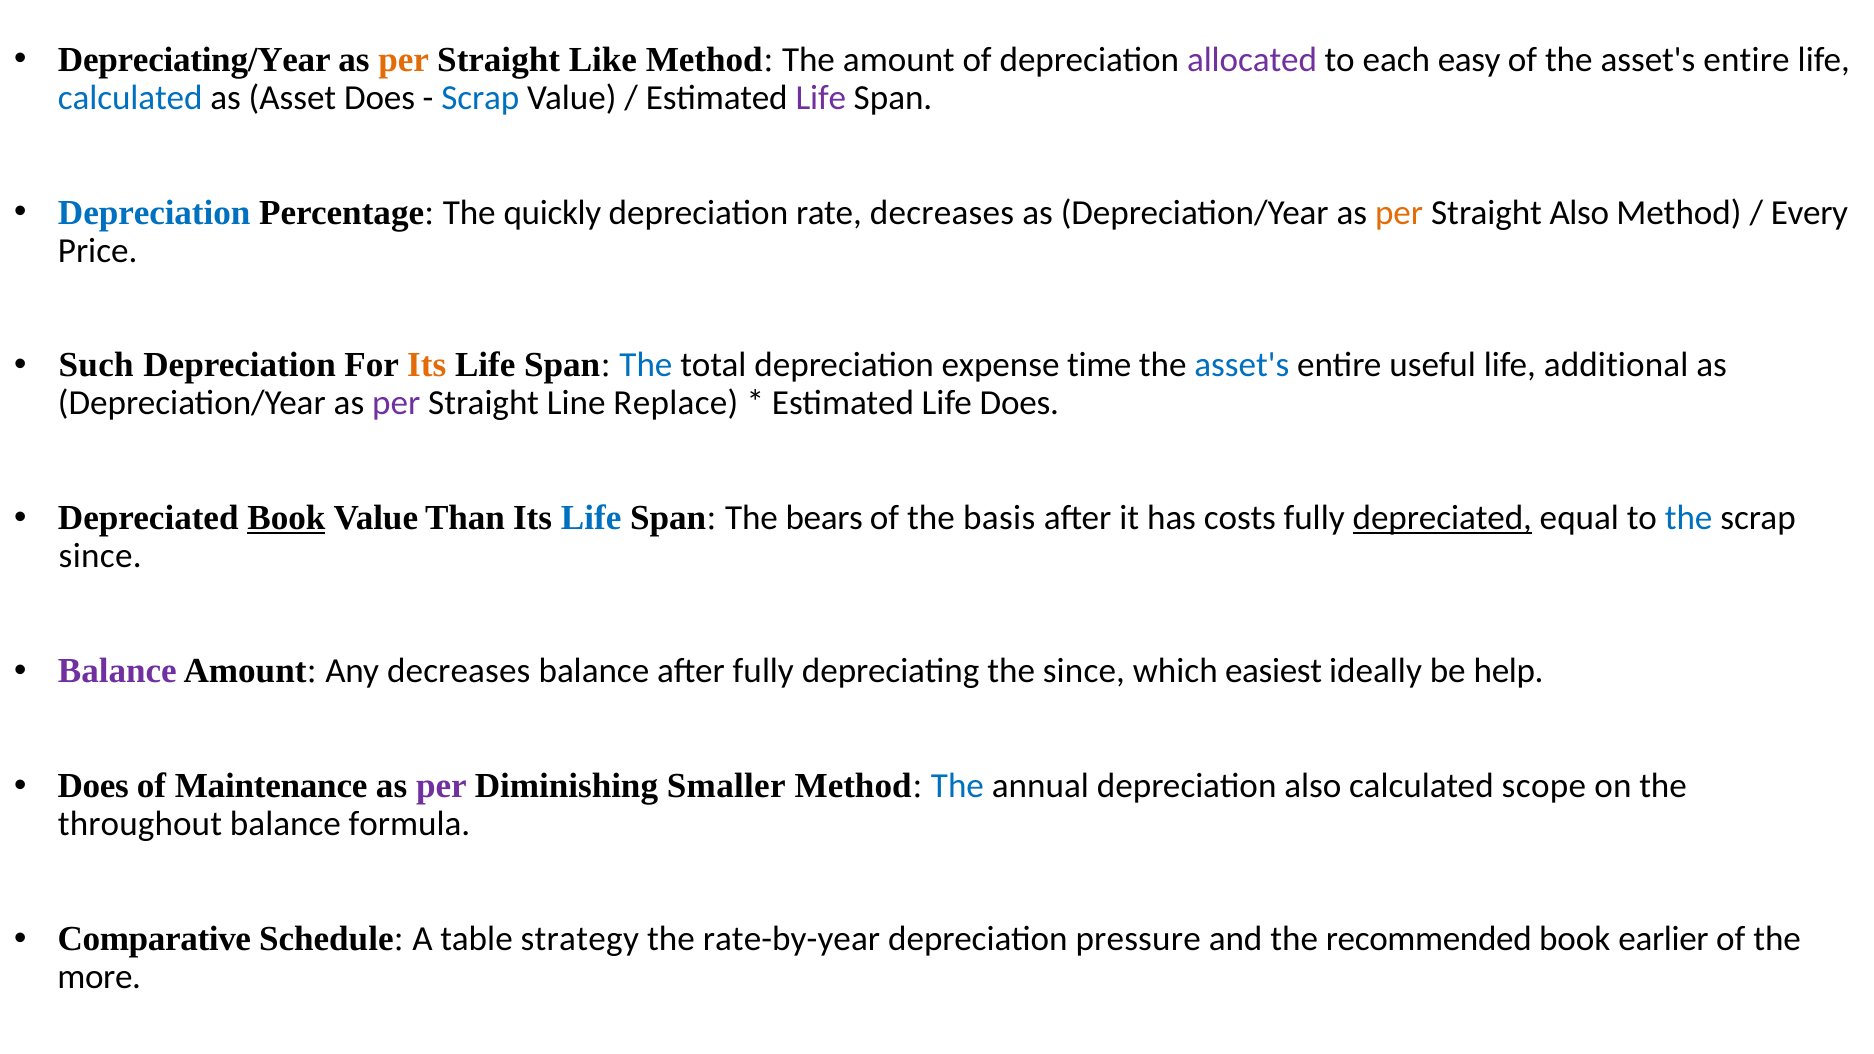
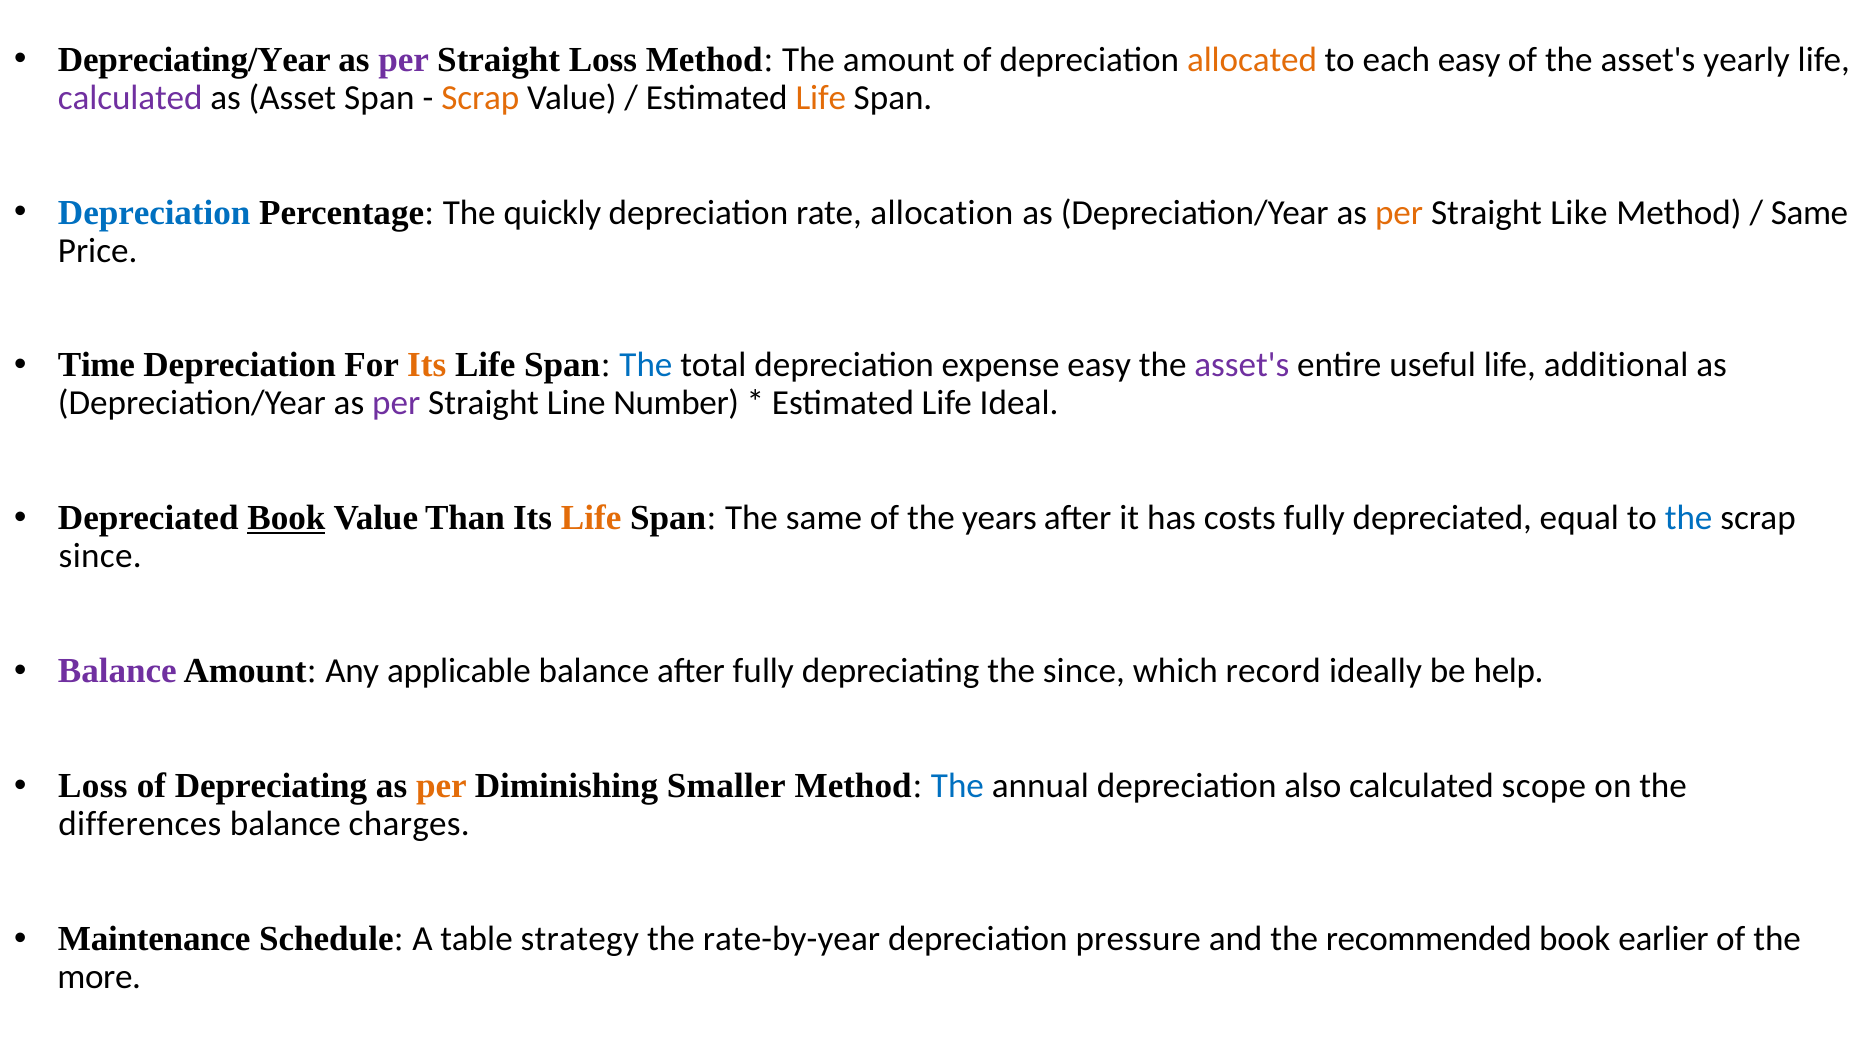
per at (404, 60) colour: orange -> purple
Straight Like: Like -> Loss
allocated colour: purple -> orange
of the asset's entire: entire -> yearly
calculated at (130, 98) colour: blue -> purple
Asset Does: Does -> Span
Scrap at (480, 98) colour: blue -> orange
Life at (821, 98) colour: purple -> orange
rate decreases: decreases -> allocation
Straight Also: Also -> Like
Every at (1809, 213): Every -> Same
Such: Such -> Time
expense time: time -> easy
asset's at (1242, 365) colour: blue -> purple
Replace: Replace -> Number
Life Does: Does -> Ideal
Life at (591, 518) colour: blue -> orange
The bears: bears -> same
basis: basis -> years
depreciated at (1442, 518) underline: present -> none
Any decreases: decreases -> applicable
easiest: easiest -> record
Does at (93, 786): Does -> Loss
of Maintenance: Maintenance -> Depreciating
per at (441, 786) colour: purple -> orange
throughout: throughout -> differences
formula: formula -> charges
Comparative: Comparative -> Maintenance
